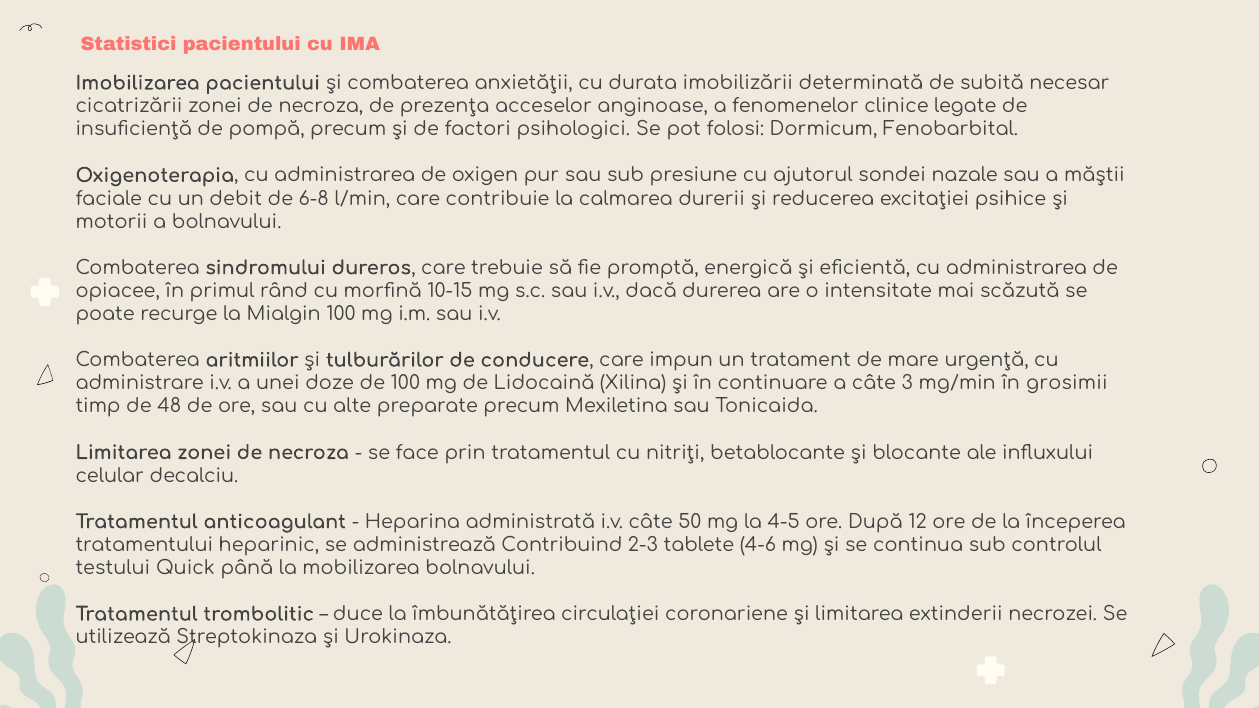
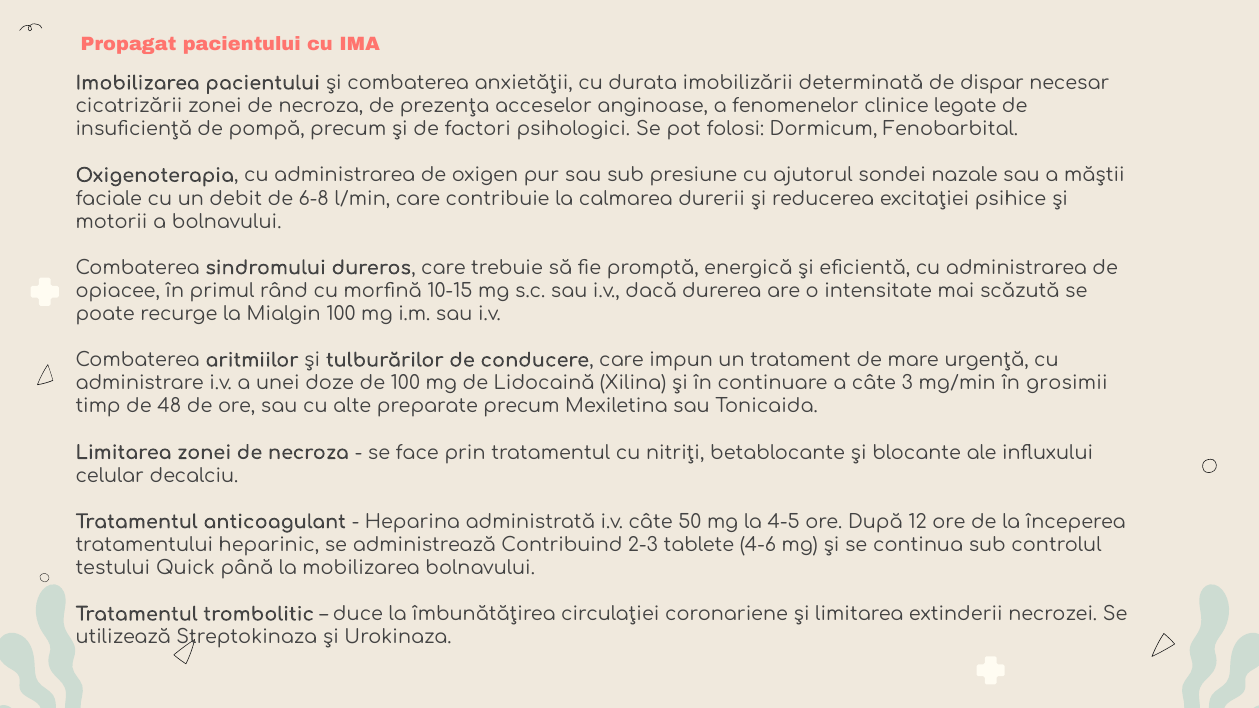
Statistici: Statistici -> Propagat
subită: subită -> dispar
